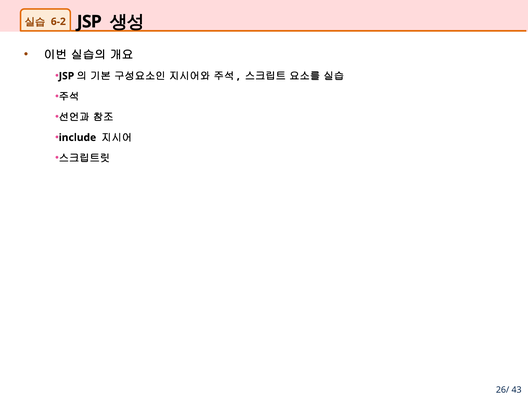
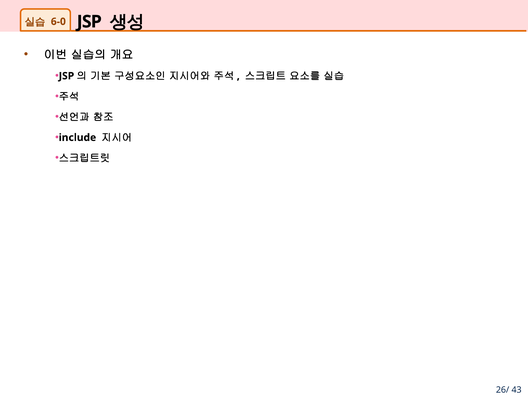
6-2: 6-2 -> 6-0
